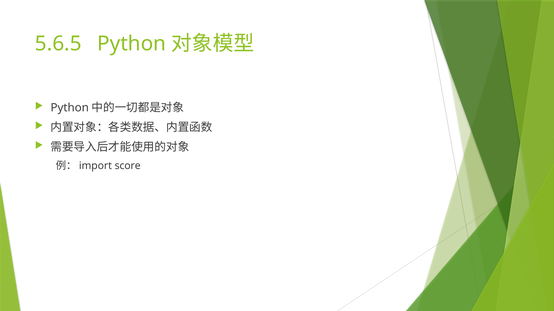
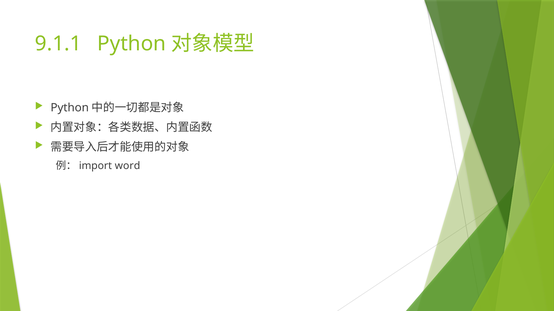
5.6.5: 5.6.5 -> 9.1.1
score: score -> word
